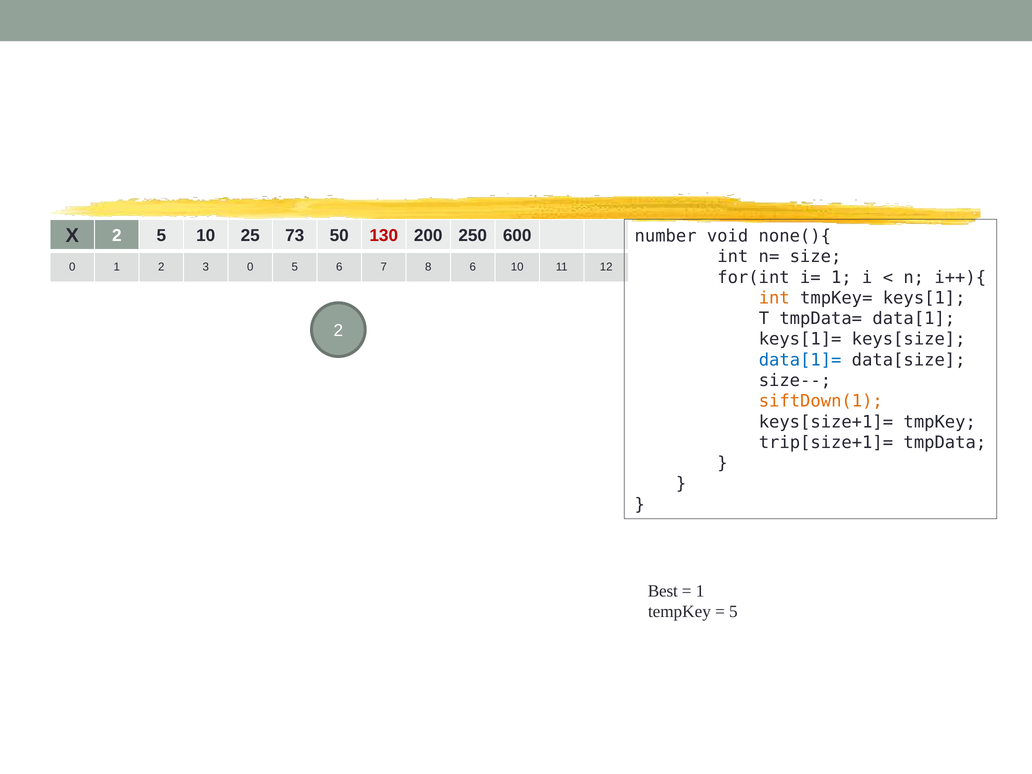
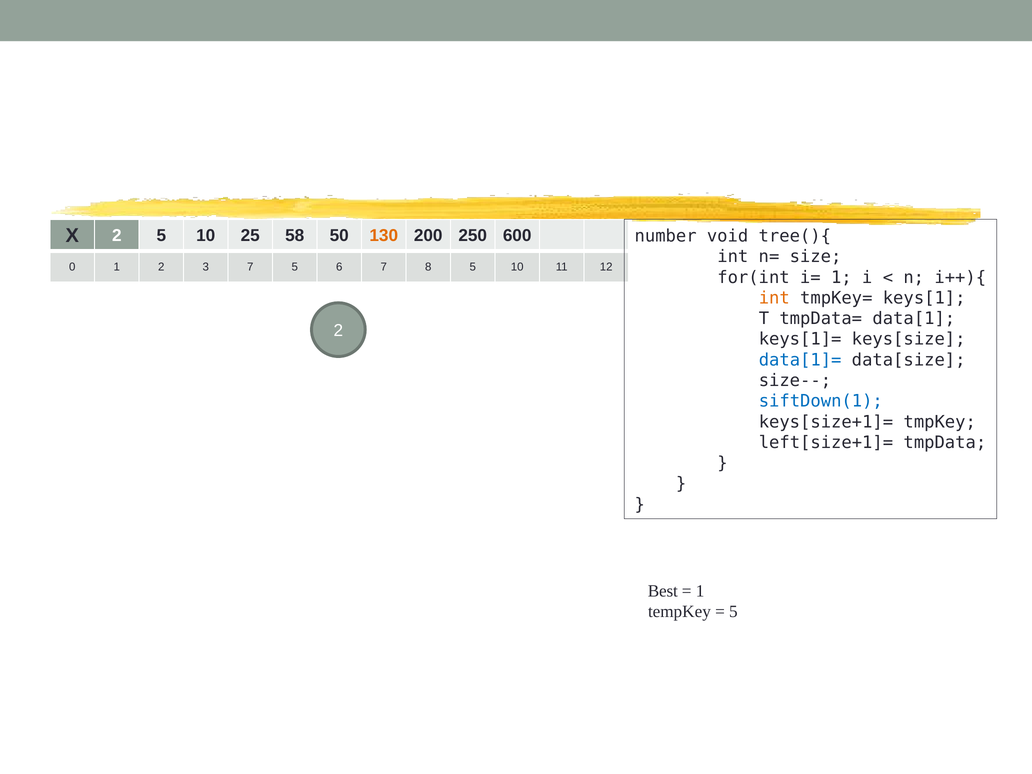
73: 73 -> 58
130 colour: red -> orange
none(){: none(){ -> tree(){
3 0: 0 -> 7
8 6: 6 -> 5
siftDown(1 colour: orange -> blue
trip[size+1]=: trip[size+1]= -> left[size+1]=
